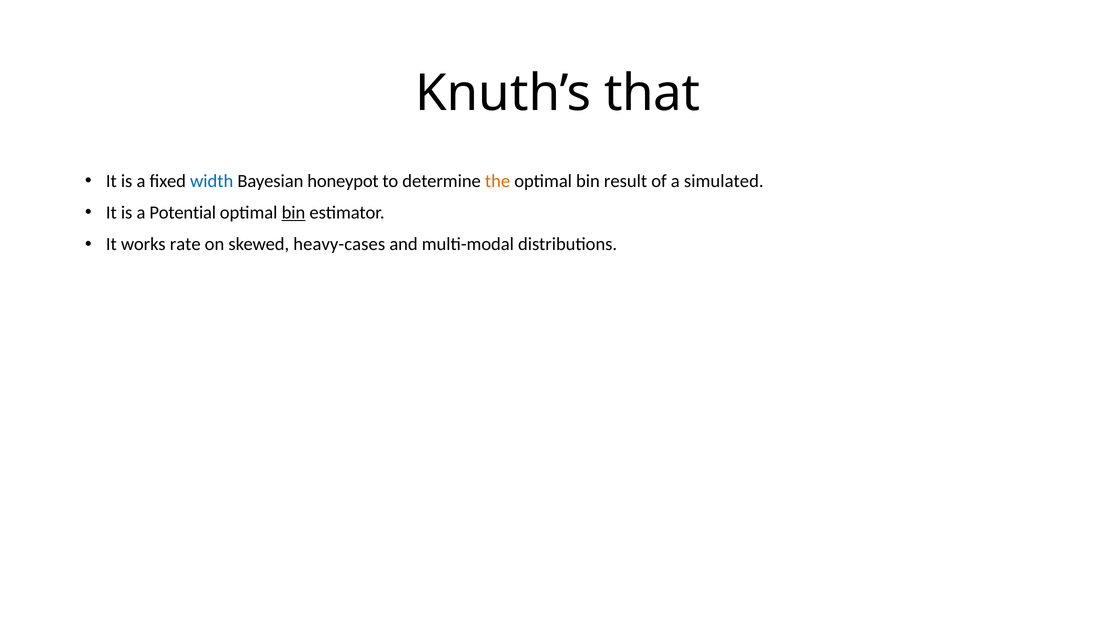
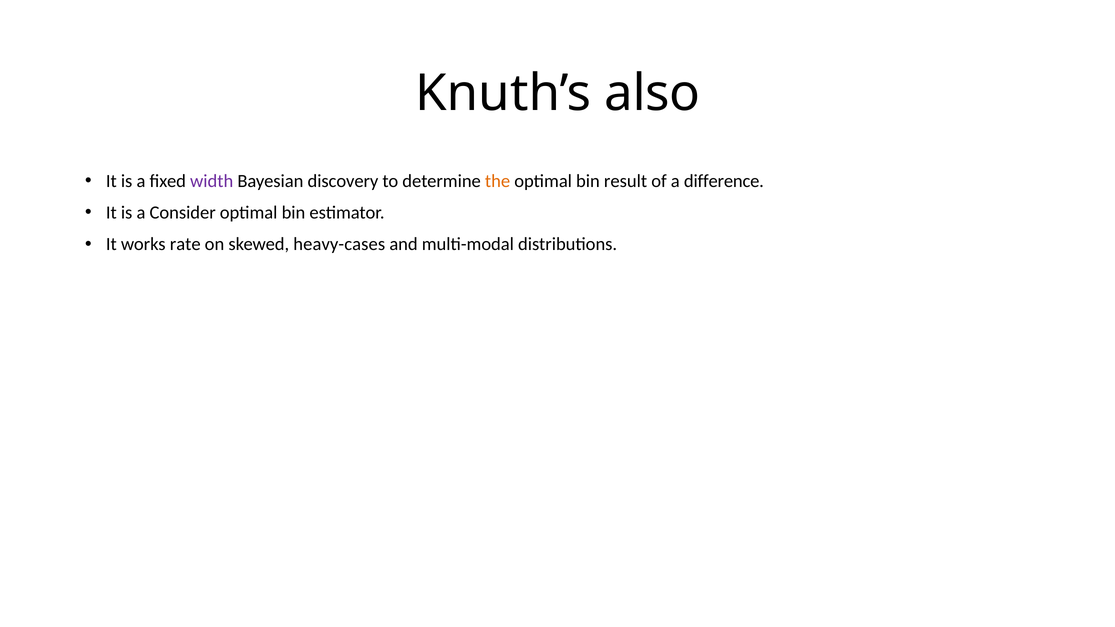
that: that -> also
width colour: blue -> purple
honeypot: honeypot -> discovery
simulated: simulated -> difference
Potential: Potential -> Consider
bin at (293, 213) underline: present -> none
